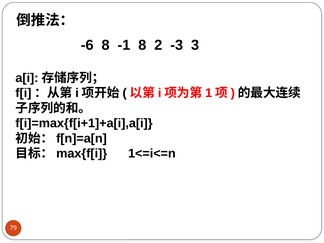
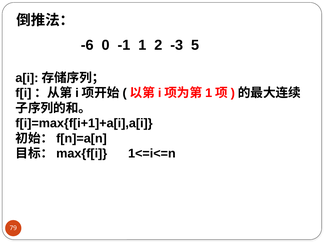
-6 8: 8 -> 0
-1 8: 8 -> 1
3: 3 -> 5
